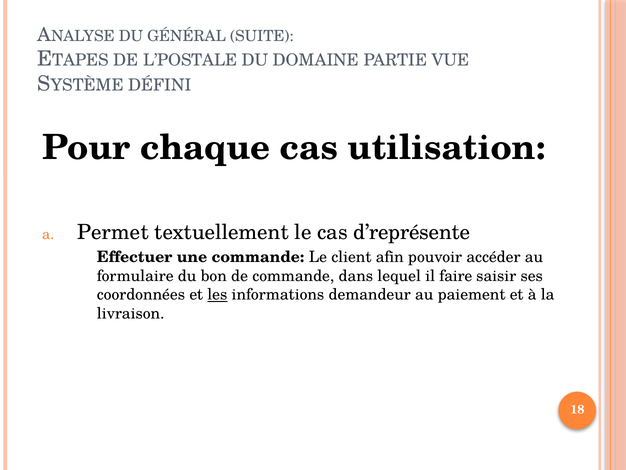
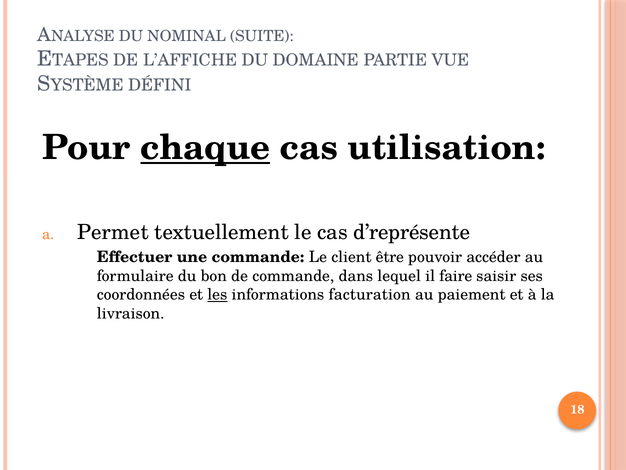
GÉNÉRAL: GÉNÉRAL -> NOMINAL
L’POSTALE: L’POSTALE -> L’AFFICHE
chaque underline: none -> present
afin: afin -> être
demandeur: demandeur -> facturation
